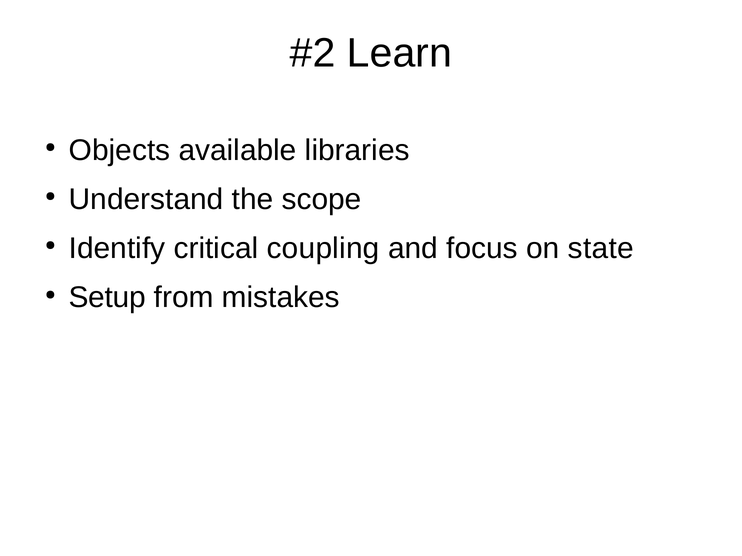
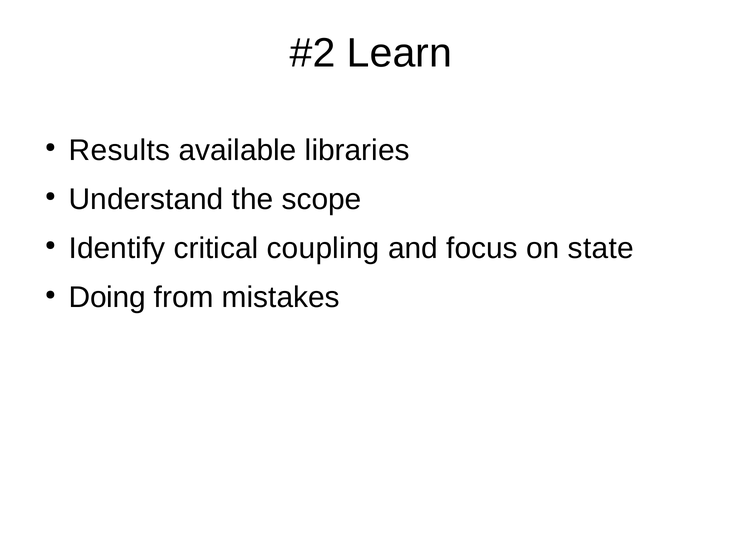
Objects: Objects -> Results
Setup: Setup -> Doing
